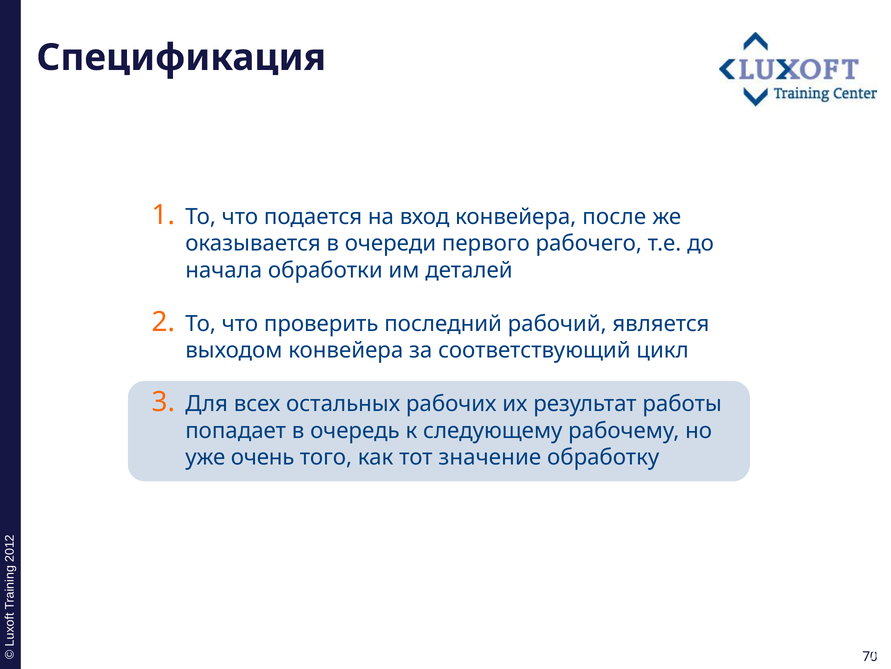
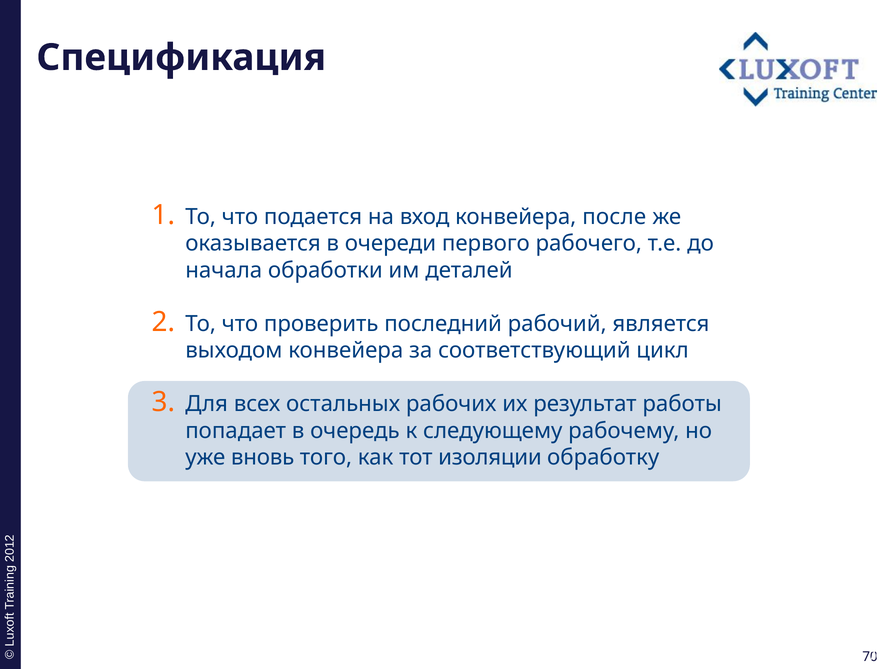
очень: очень -> вновь
значение: значение -> изоляции
